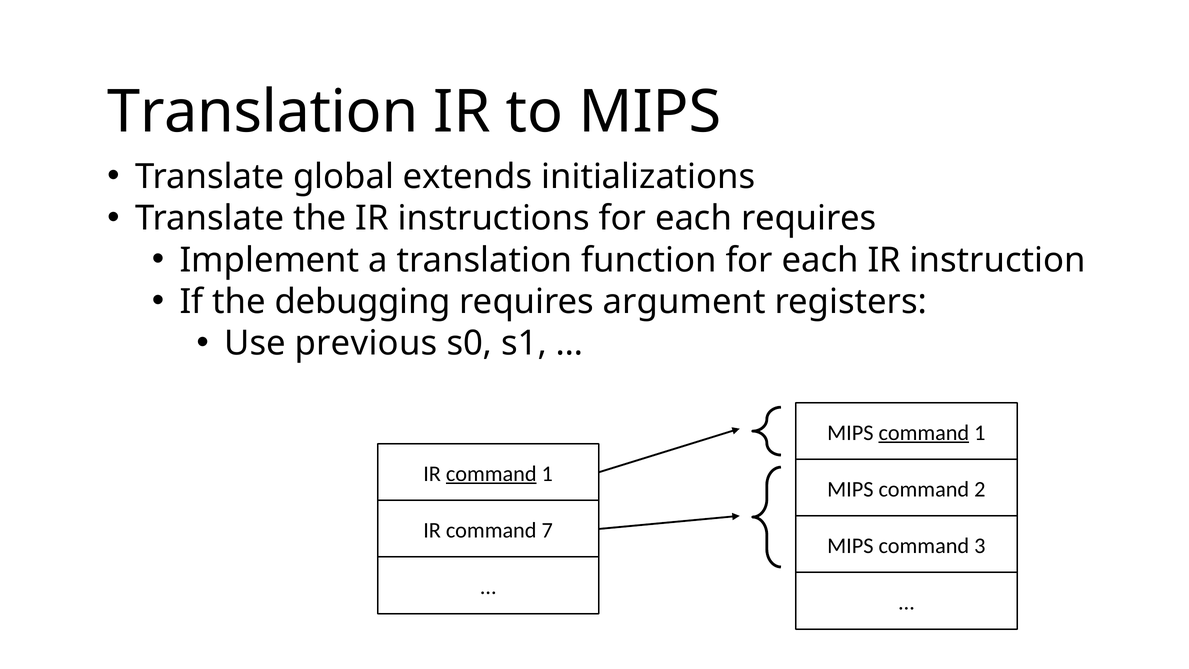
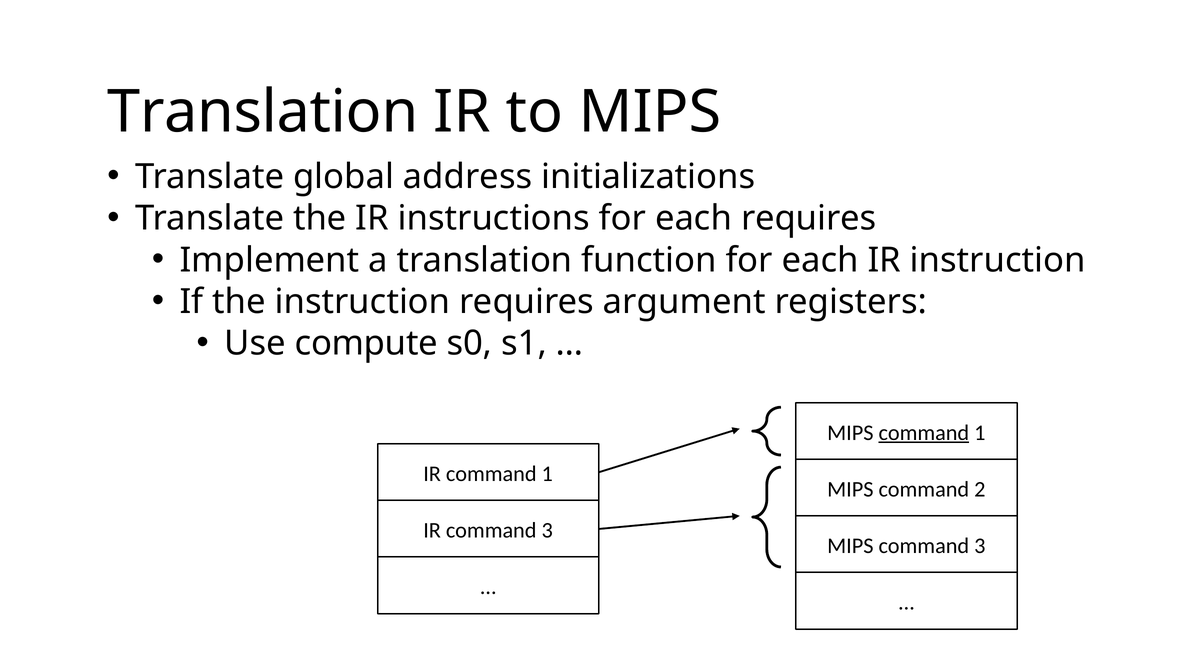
extends: extends -> address
the debugging: debugging -> instruction
previous: previous -> compute
command at (491, 474) underline: present -> none
IR command 7: 7 -> 3
